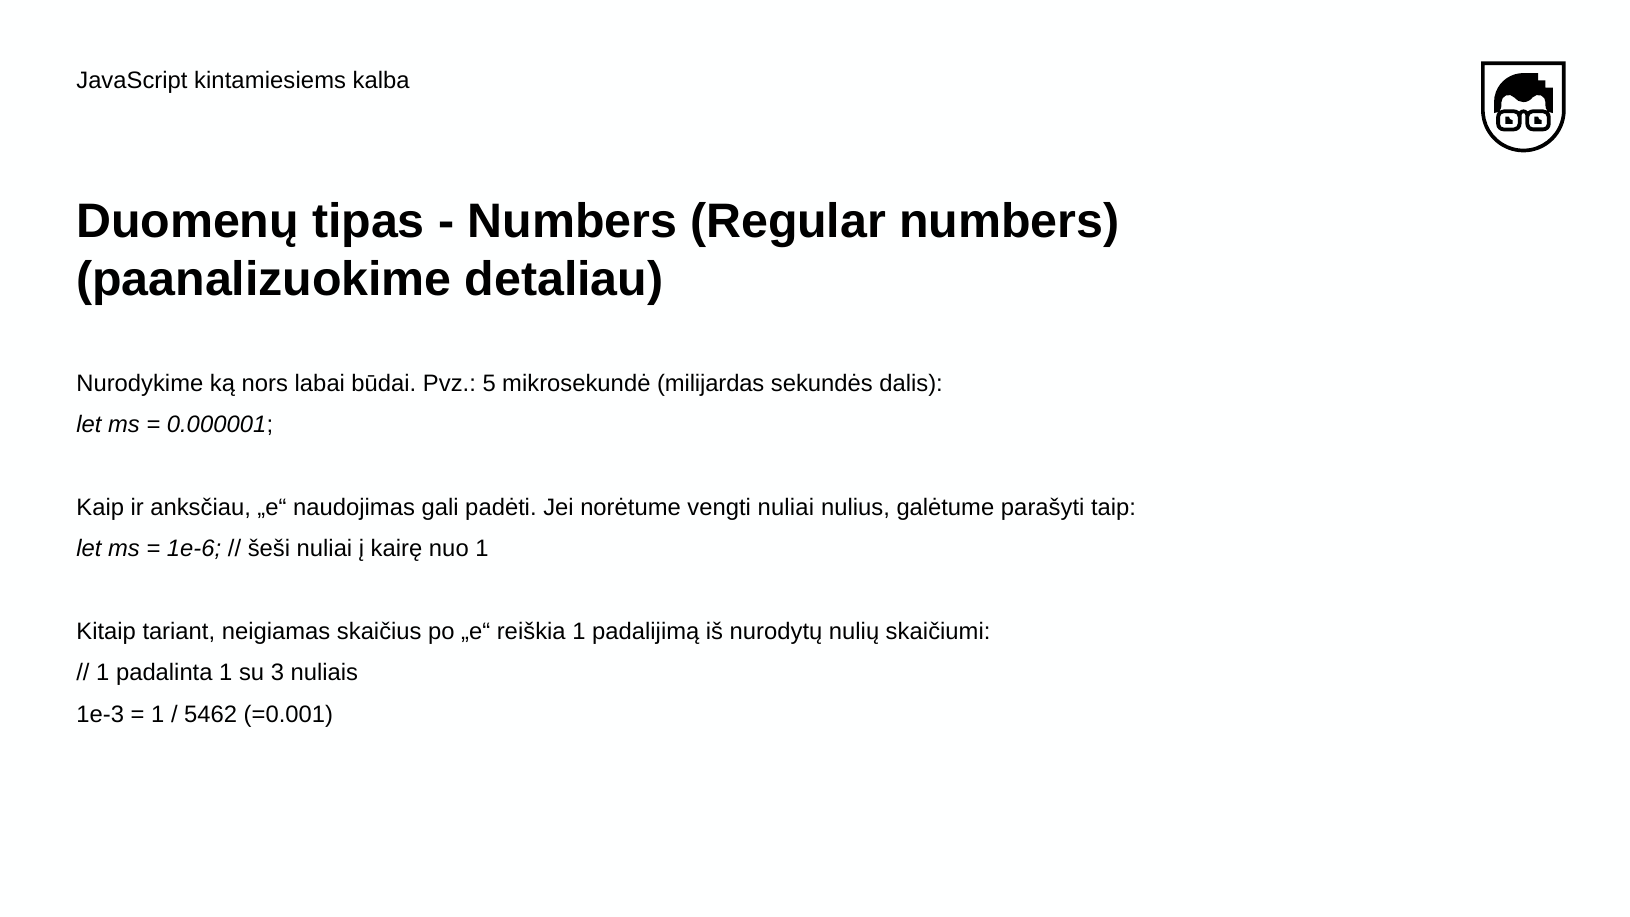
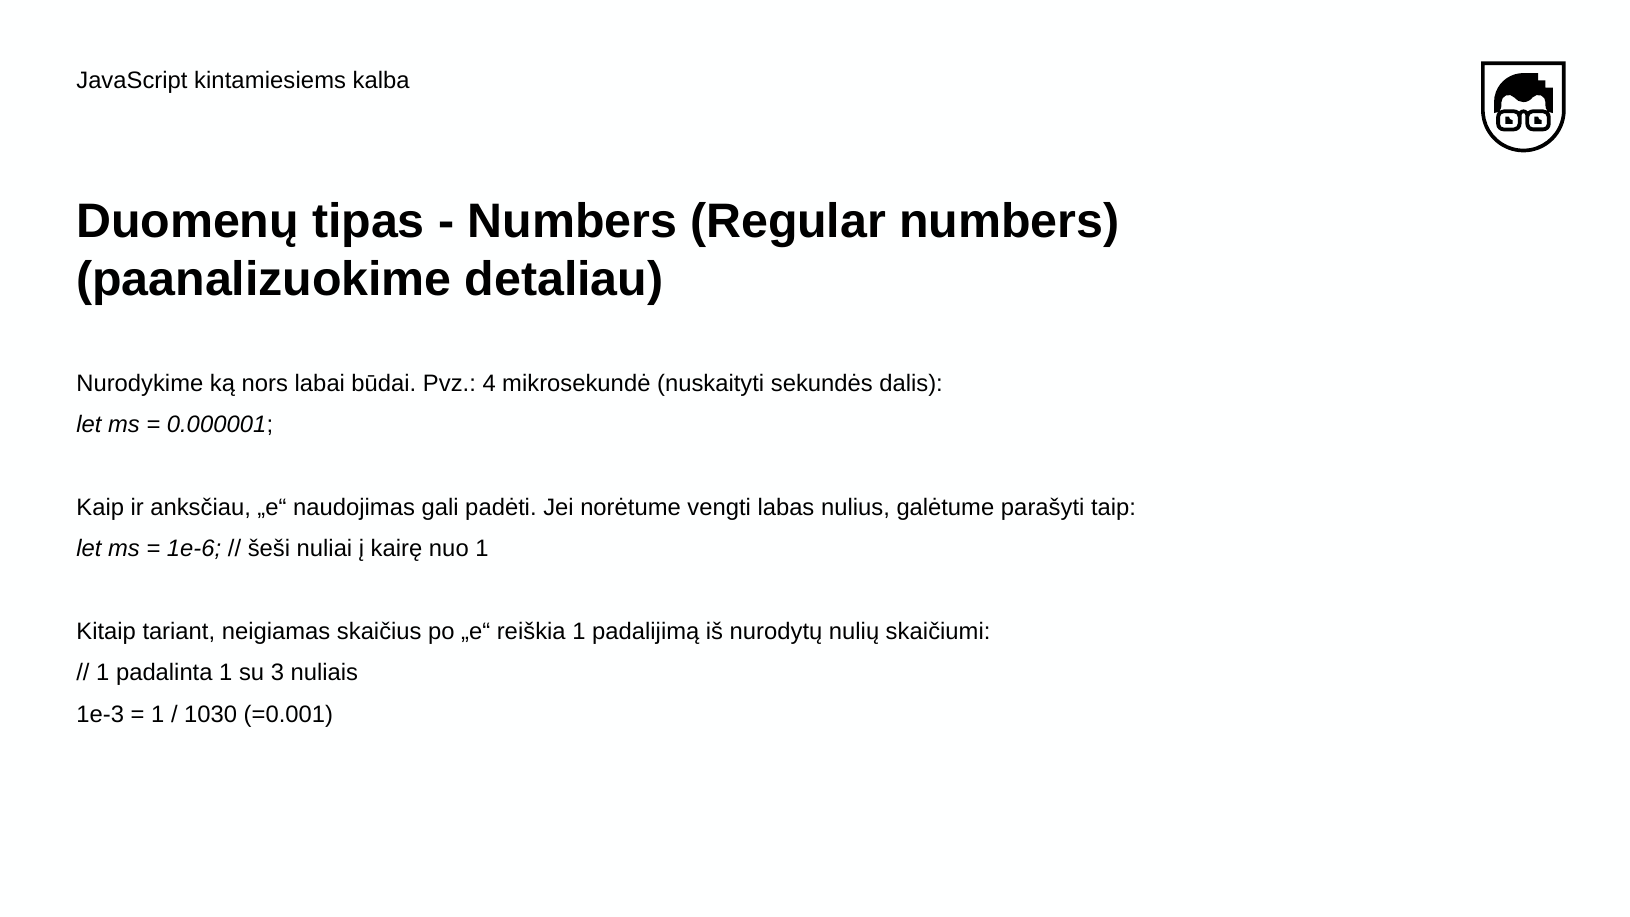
5: 5 -> 4
milijardas: milijardas -> nuskaityti
vengti nuliai: nuliai -> labas
5462: 5462 -> 1030
